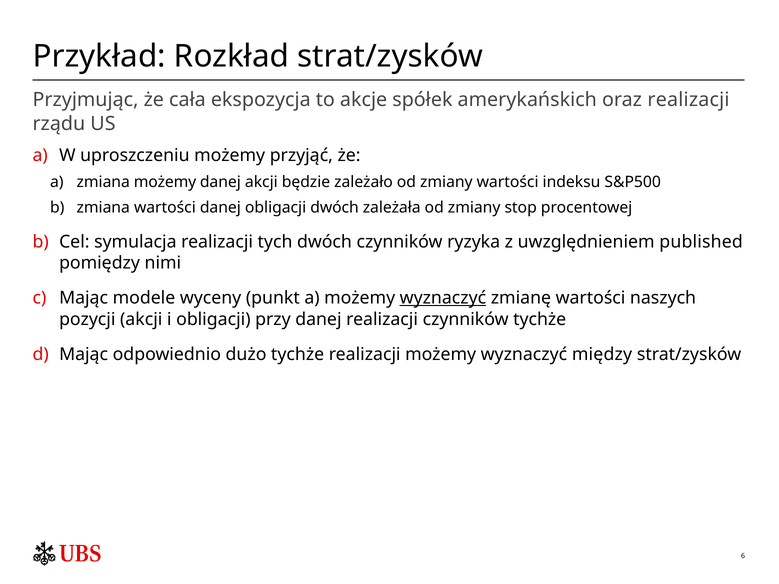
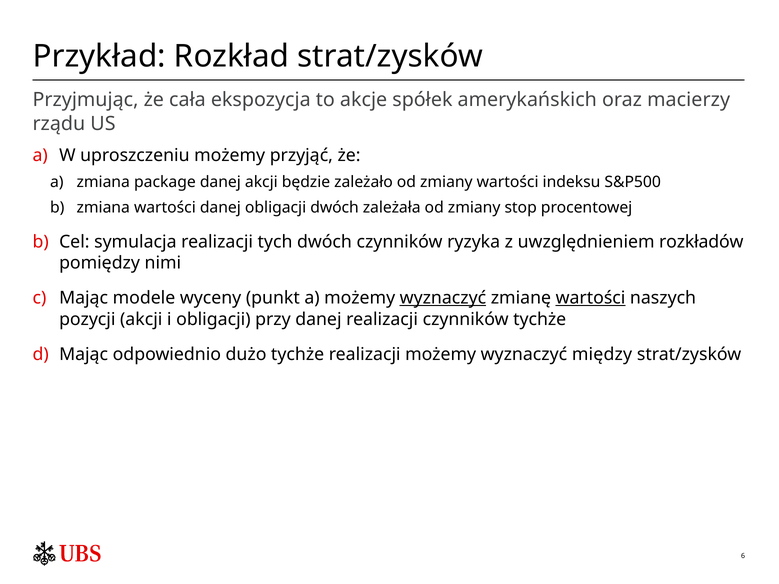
oraz realizacji: realizacji -> macierzy
zmiana możemy: możemy -> package
published: published -> rozkładów
wartości at (591, 298) underline: none -> present
